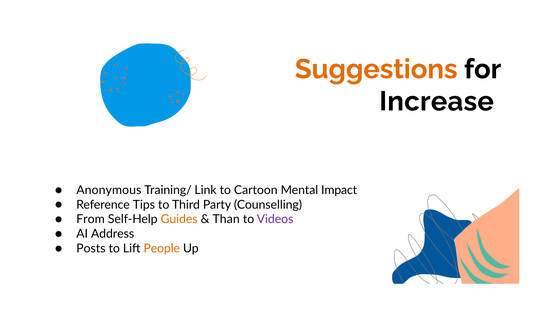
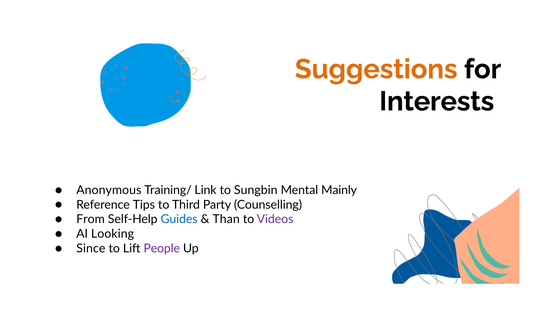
Increase: Increase -> Interests
Cartoon: Cartoon -> Sungbin
Impact: Impact -> Mainly
Guides colour: orange -> blue
Address: Address -> Looking
Posts: Posts -> Since
People colour: orange -> purple
